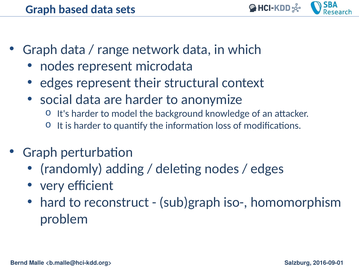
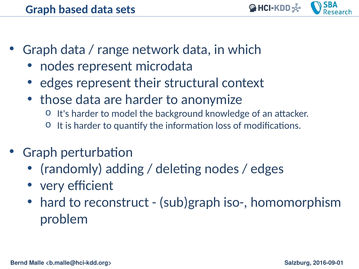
social: social -> those
